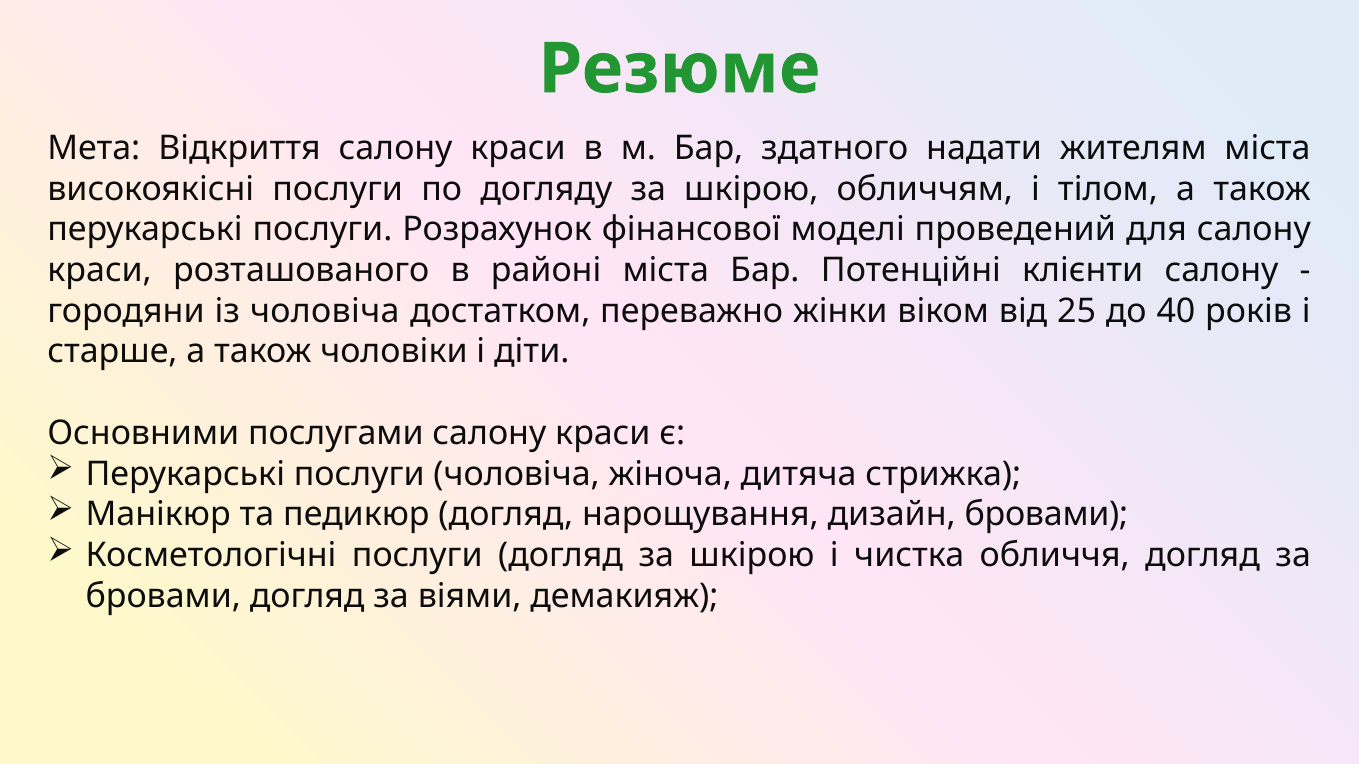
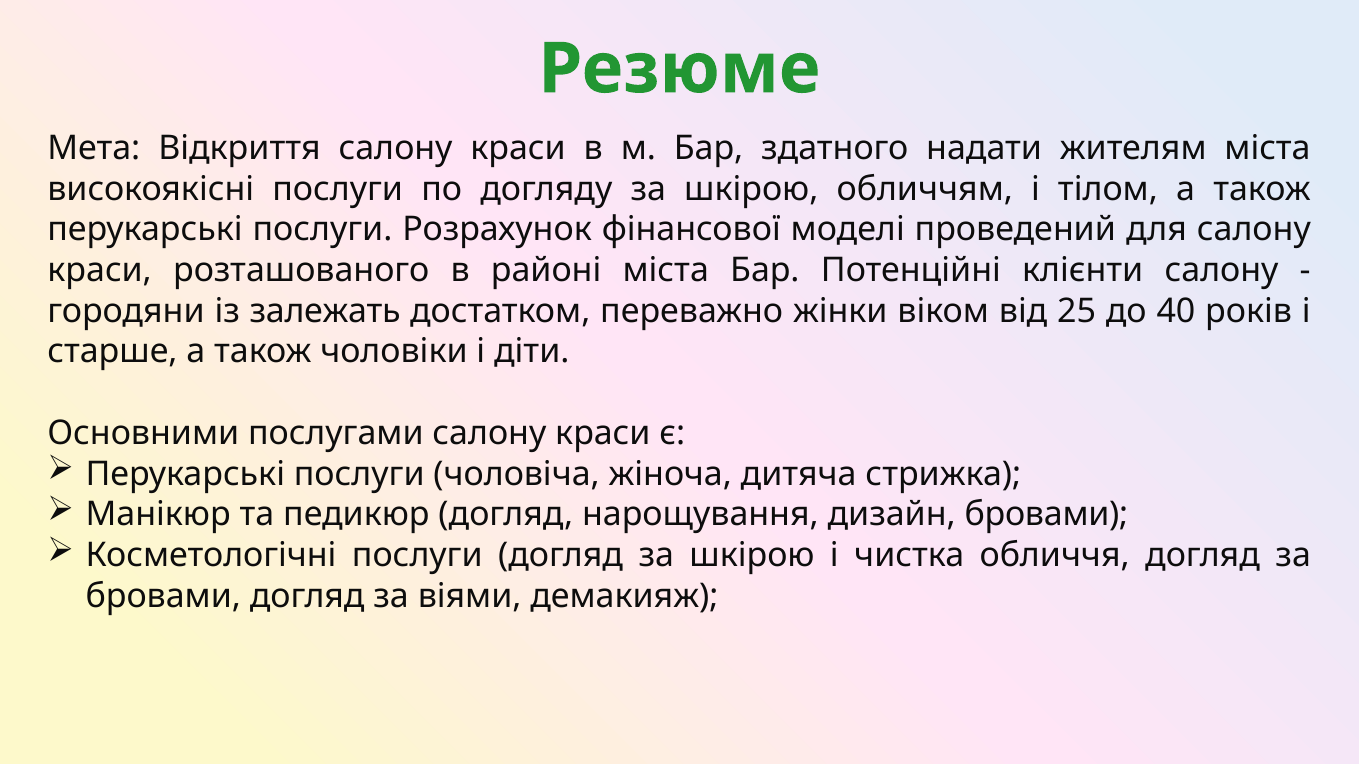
із чоловіча: чоловіча -> залежать
